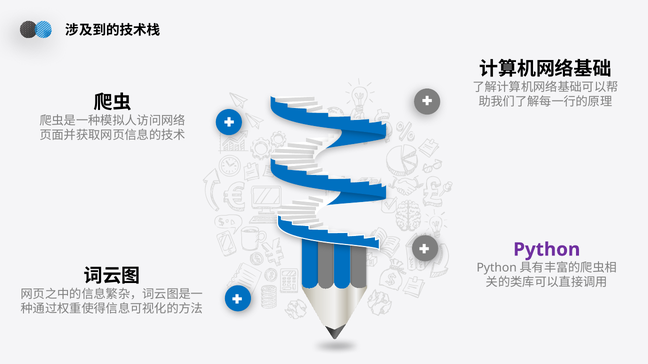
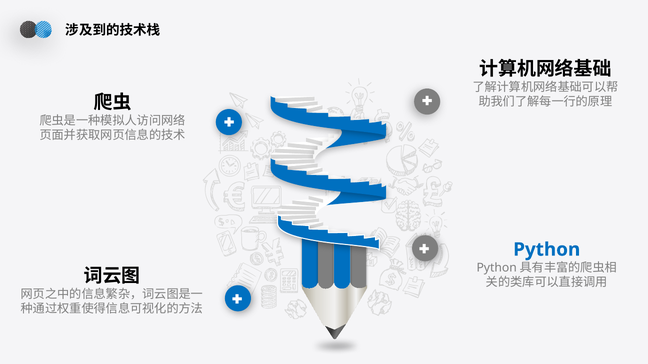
Python colour: purple -> blue
